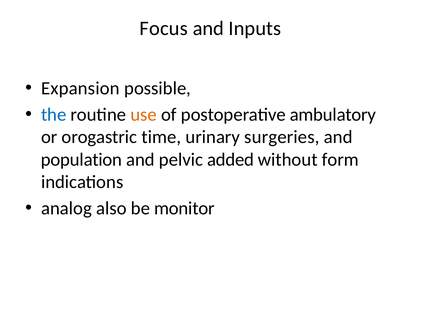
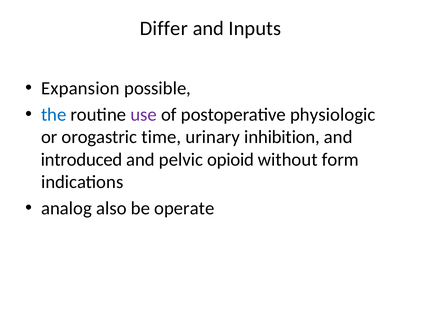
Focus: Focus -> Differ
use colour: orange -> purple
ambulatory: ambulatory -> physiologic
surgeries: surgeries -> inhibition
population: population -> introduced
added: added -> opioid
monitor: monitor -> operate
